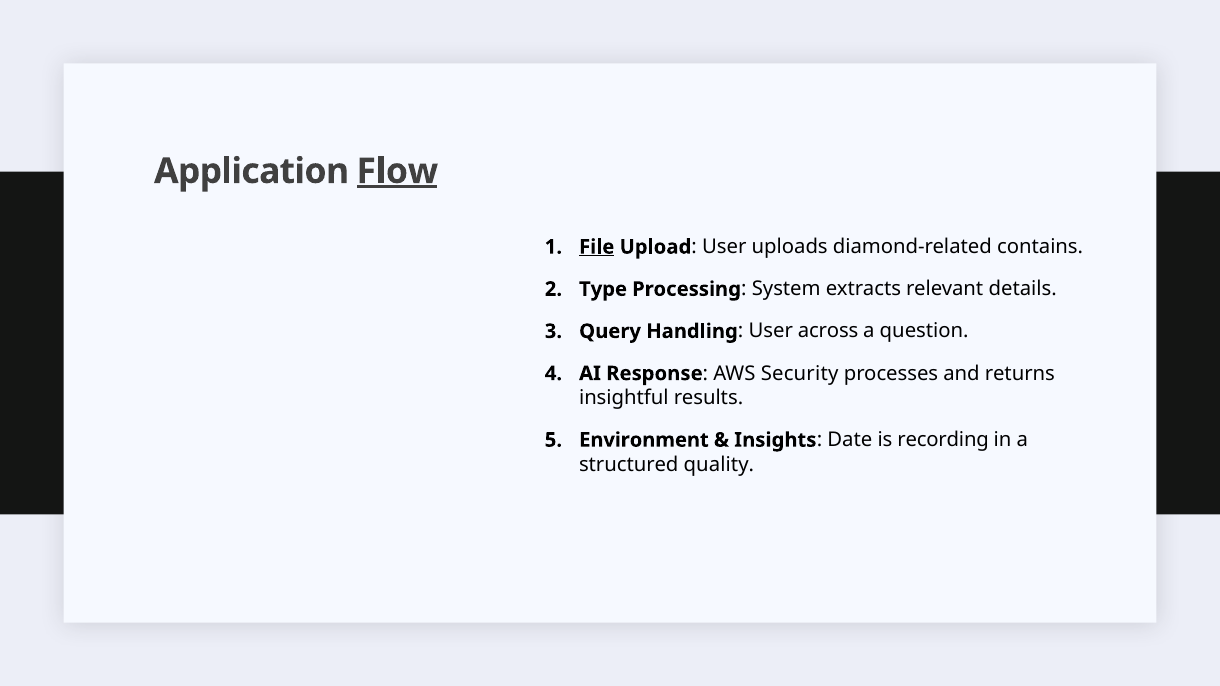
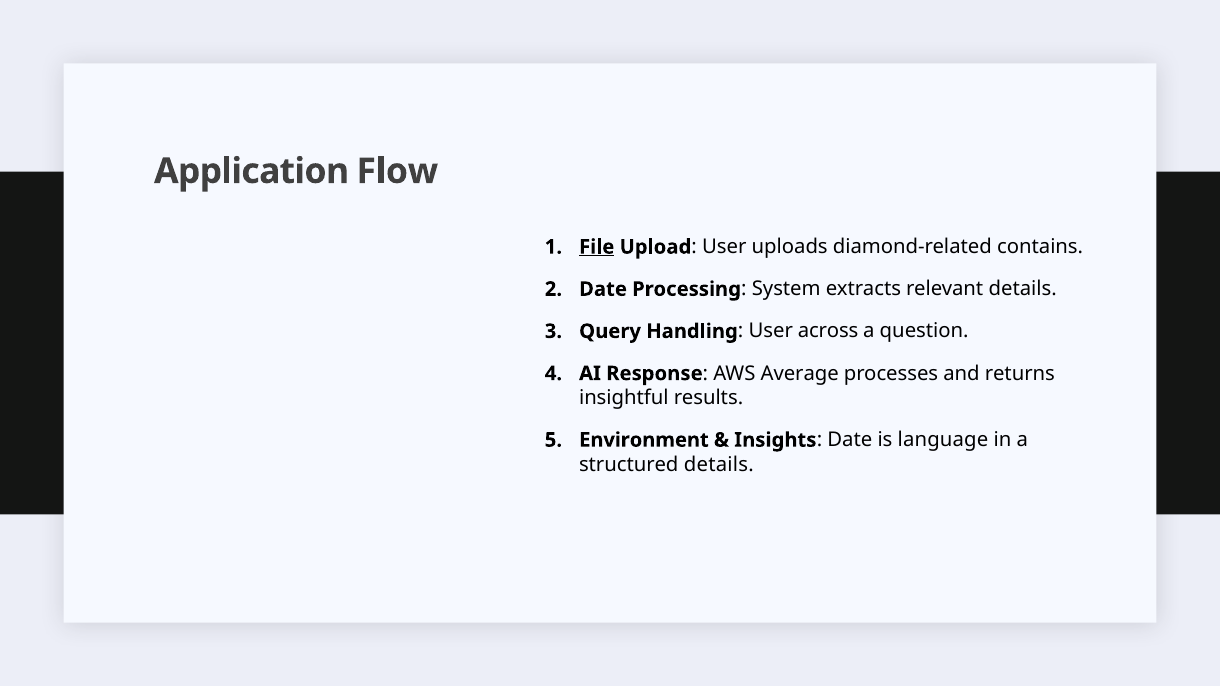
Flow underline: present -> none
Type at (603, 289): Type -> Date
Security: Security -> Average
recording: recording -> language
structured quality: quality -> details
